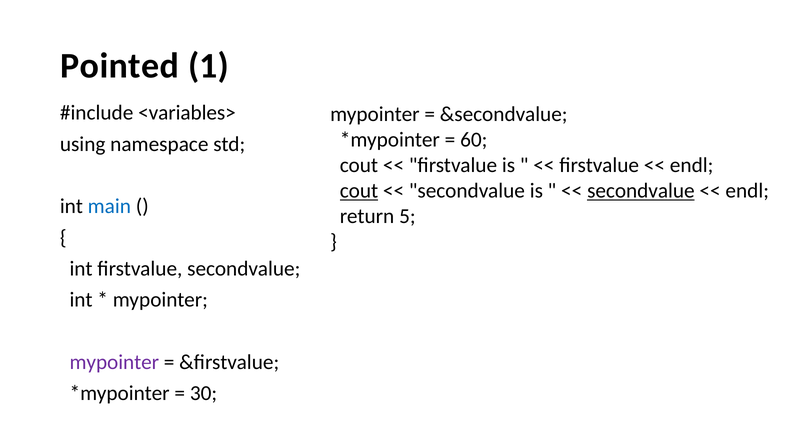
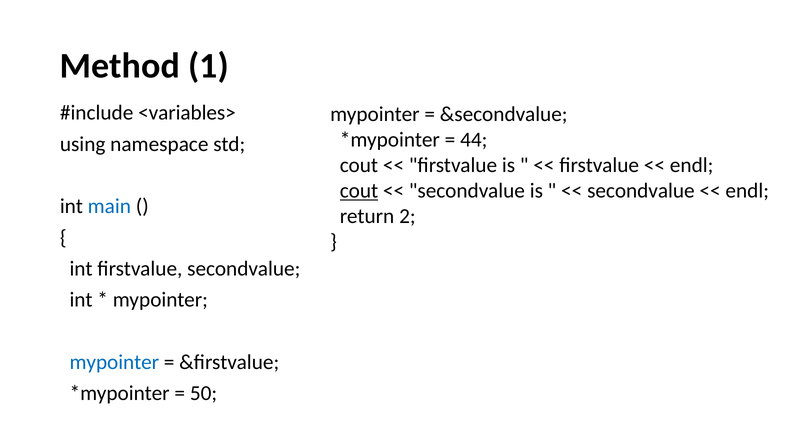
Pointed: Pointed -> Method
60: 60 -> 44
secondvalue at (641, 191) underline: present -> none
5: 5 -> 2
mypointer at (114, 362) colour: purple -> blue
30: 30 -> 50
